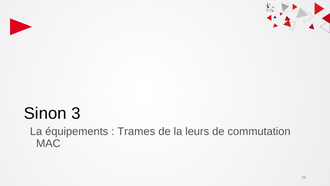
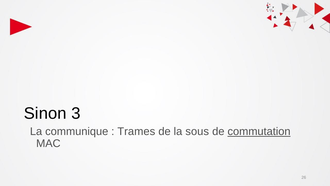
équipements: équipements -> communique
leurs: leurs -> sous
commutation underline: none -> present
